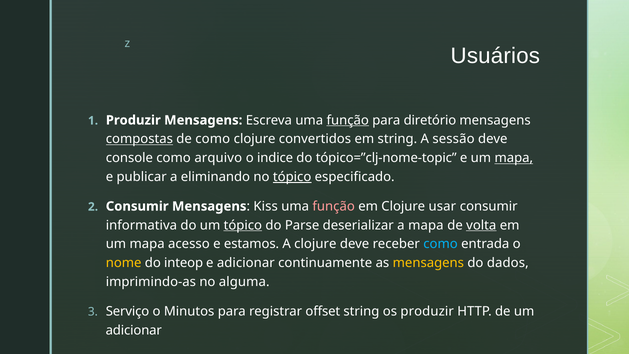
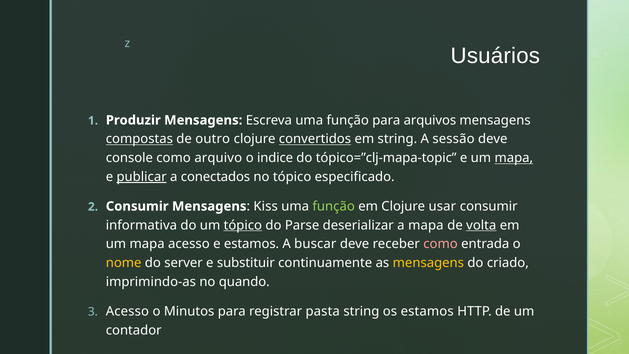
função at (348, 120) underline: present -> none
diretório: diretório -> arquivos
de como: como -> outro
convertidos underline: none -> present
tópico=”clj-nome-topic: tópico=”clj-nome-topic -> tópico=”clj-mapa-topic
publicar underline: none -> present
eliminando: eliminando -> conectados
tópico at (292, 177) underline: present -> none
função at (334, 206) colour: pink -> light green
A clojure: clojure -> buscar
como at (440, 244) colour: light blue -> pink
inteop: inteop -> server
e adicionar: adicionar -> substituir
dados: dados -> criado
alguma: alguma -> quando
Serviço at (128, 311): Serviço -> Acesso
offset: offset -> pasta
os produzir: produzir -> estamos
adicionar at (134, 330): adicionar -> contador
